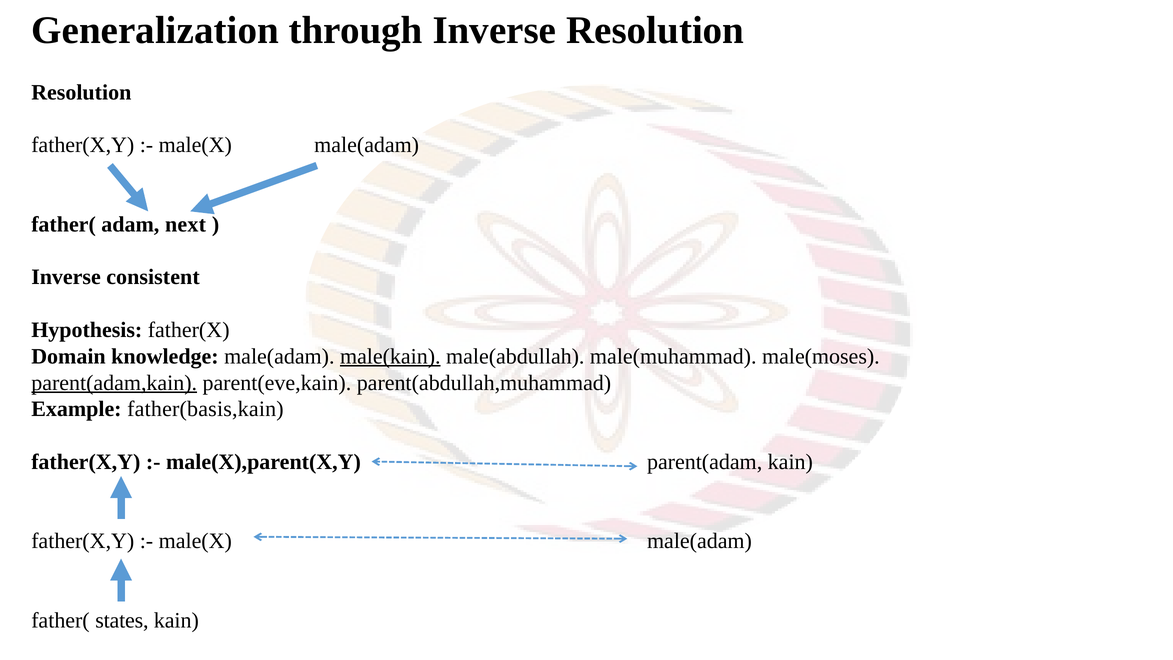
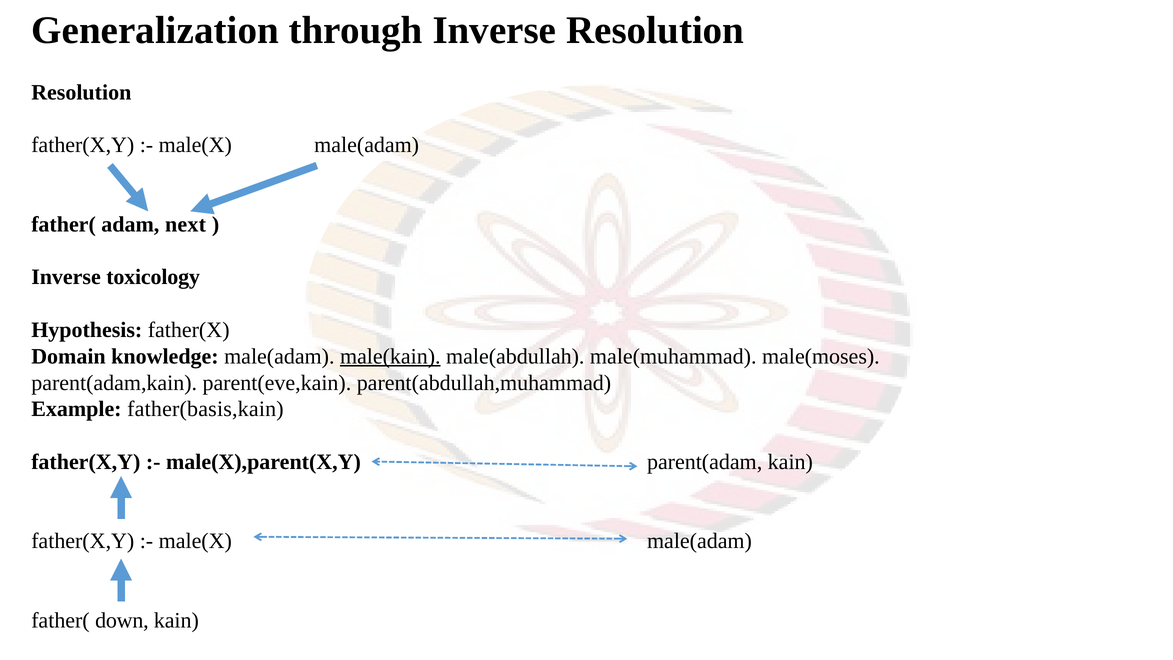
consistent: consistent -> toxicology
parent(adam,kain underline: present -> none
states: states -> down
